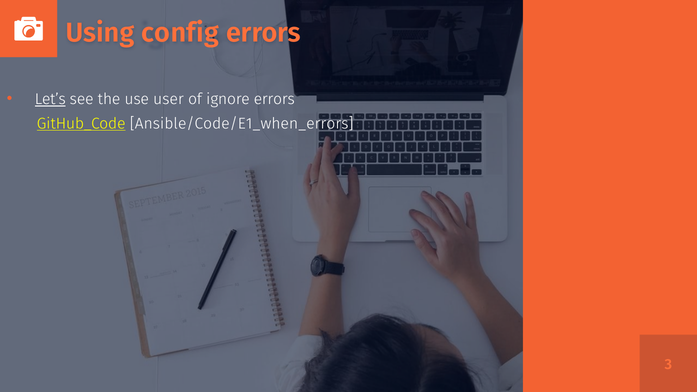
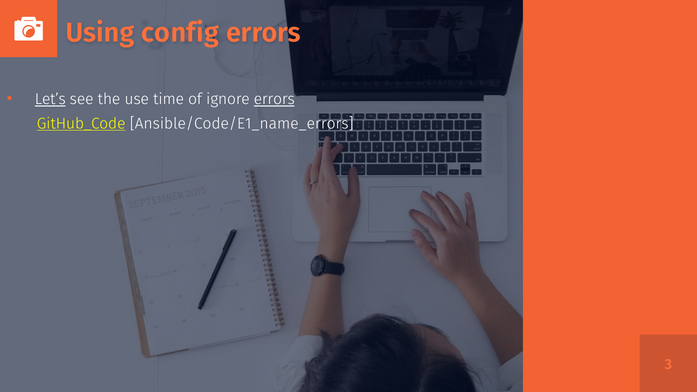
user: user -> time
errors at (274, 99) underline: none -> present
Ansible/Code/E1_when_errors: Ansible/Code/E1_when_errors -> Ansible/Code/E1_name_errors
